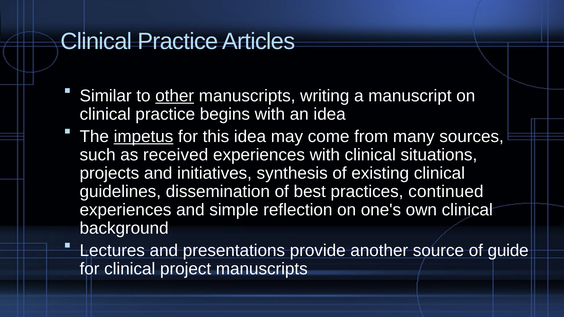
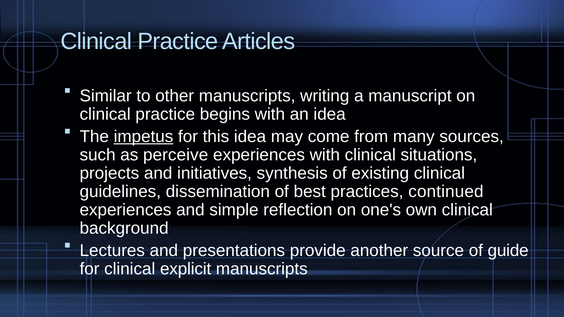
other underline: present -> none
received: received -> perceive
project: project -> explicit
